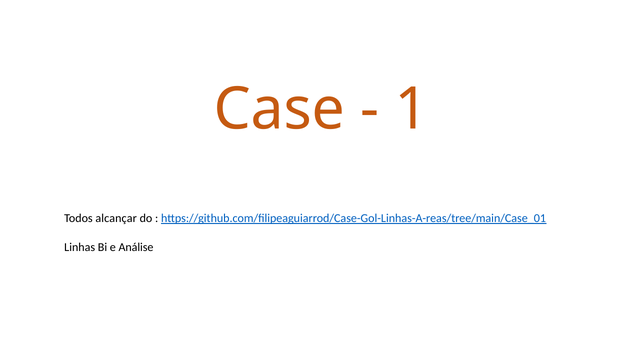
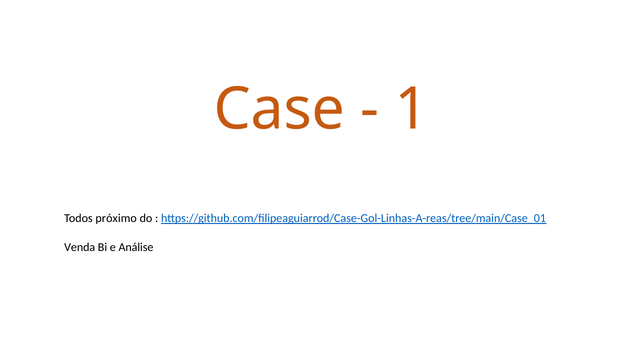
alcançar: alcançar -> próximo
Linhas: Linhas -> Venda
